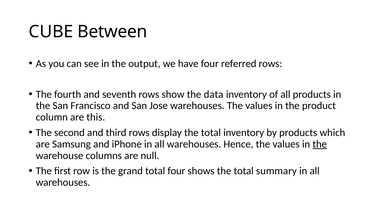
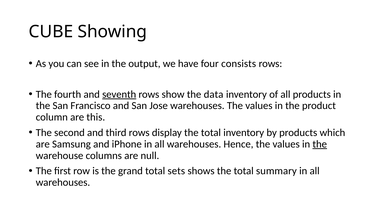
Between: Between -> Showing
referred: referred -> consists
seventh underline: none -> present
total four: four -> sets
